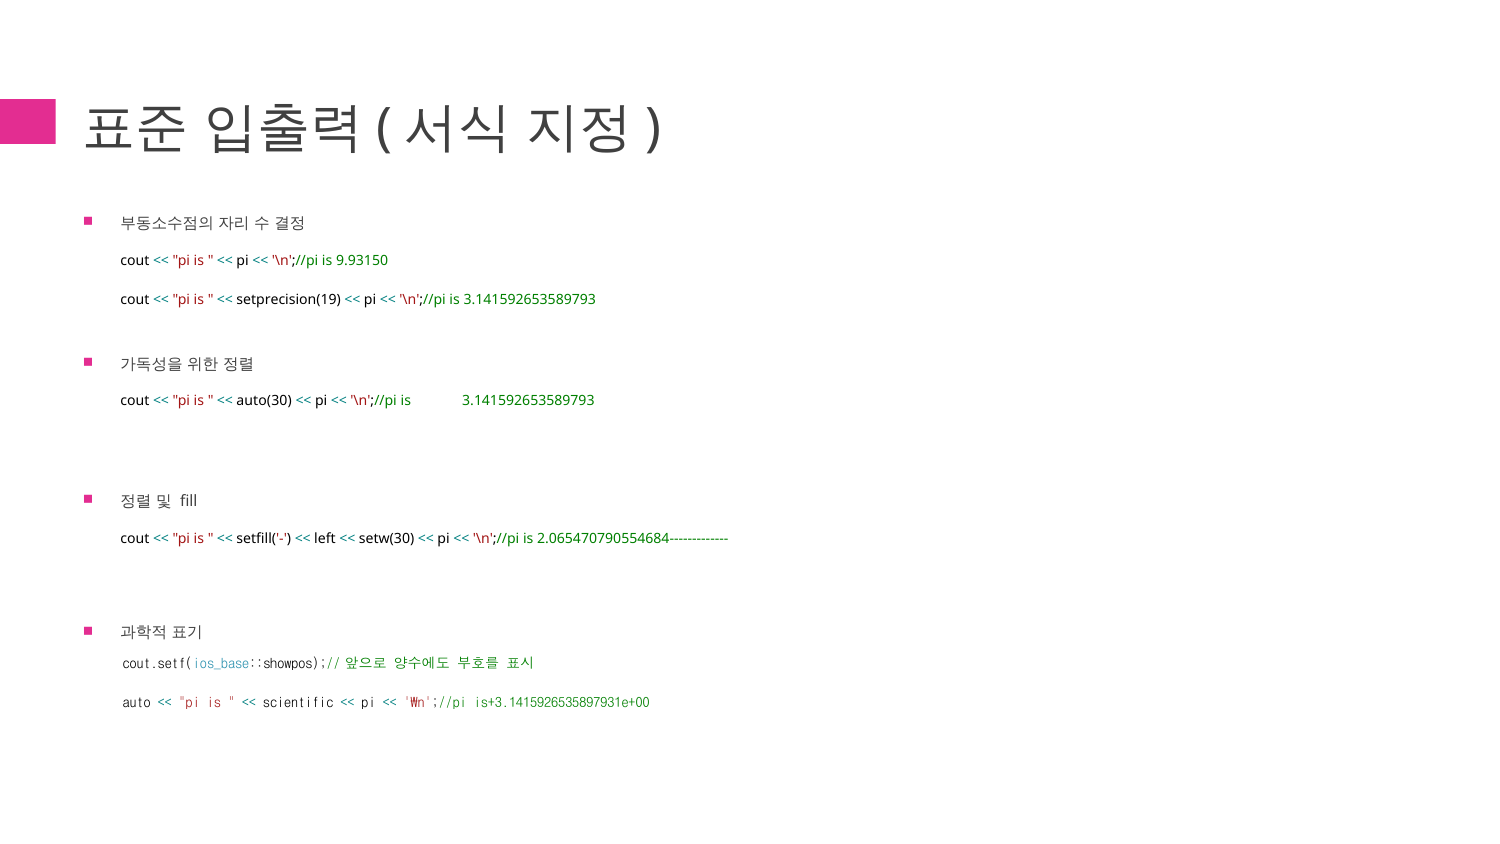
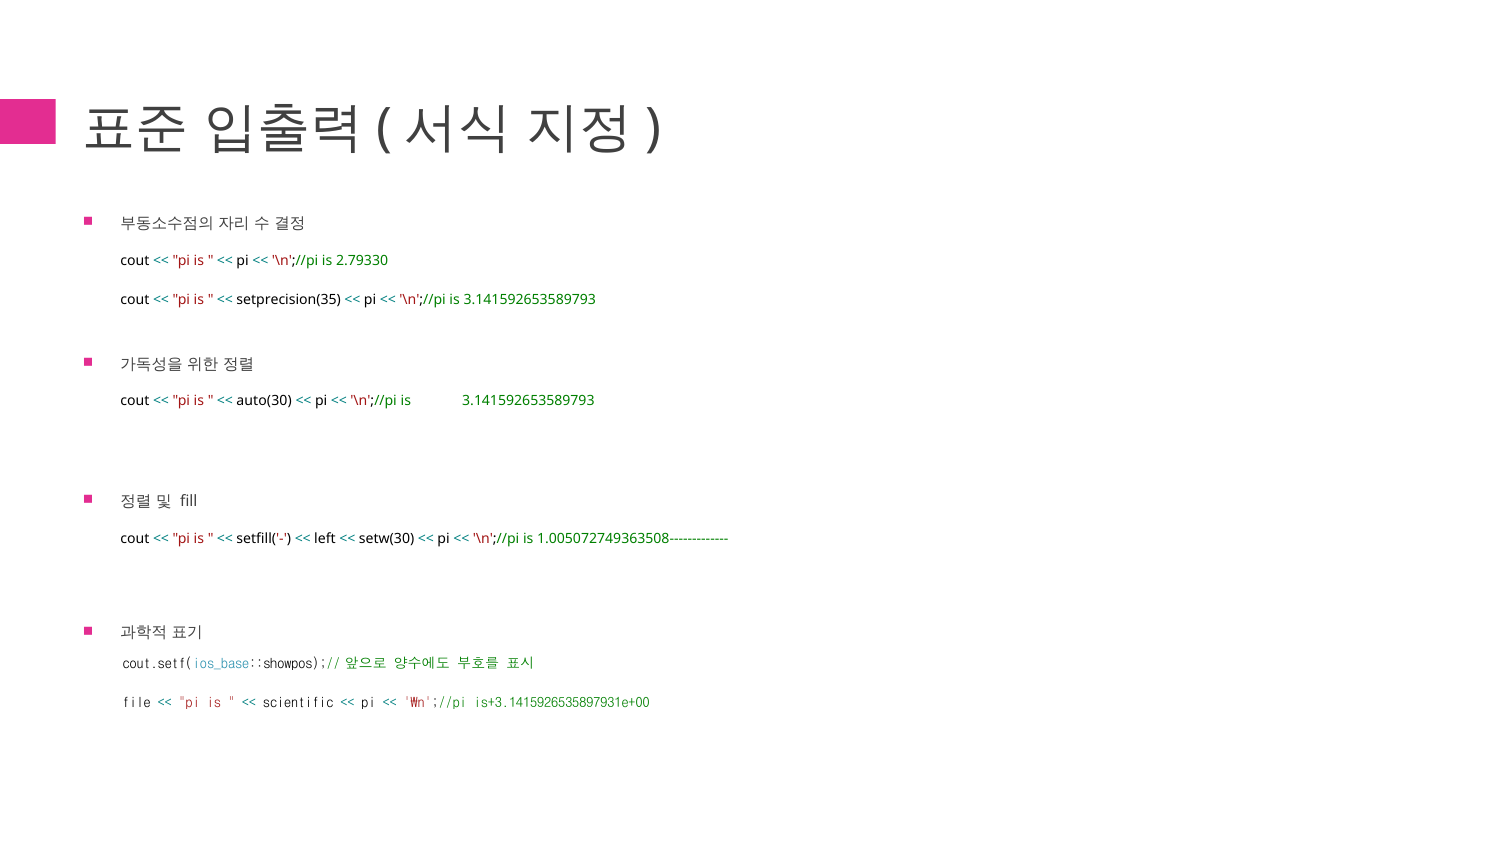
9.93150: 9.93150 -> 2.79330
setprecision(19: setprecision(19 -> setprecision(35
2.065470790554684-------------: 2.065470790554684------------- -> 1.005072749363508-------------
auto: auto -> file
